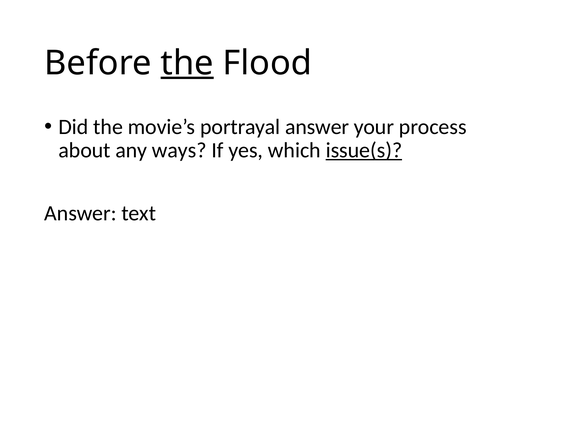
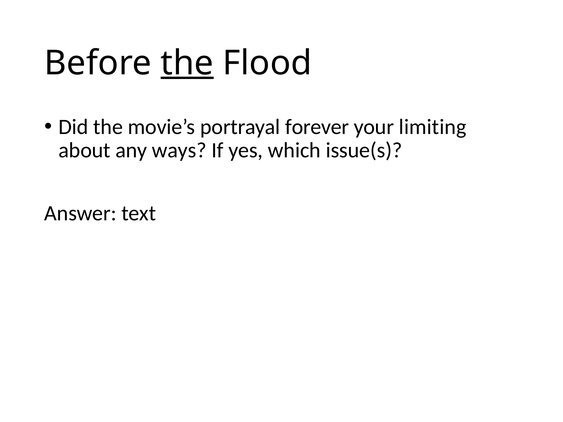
portrayal answer: answer -> forever
process: process -> limiting
issue(s underline: present -> none
